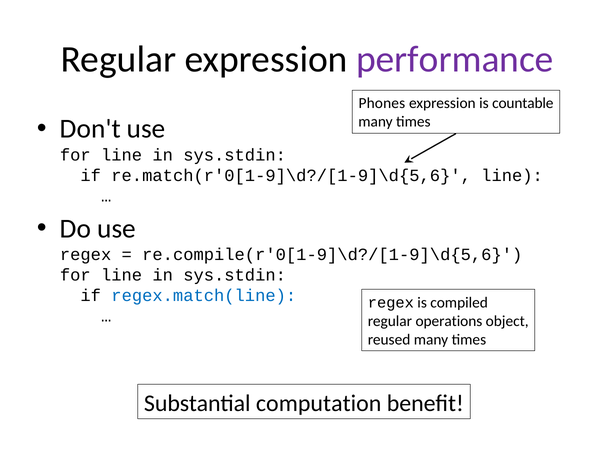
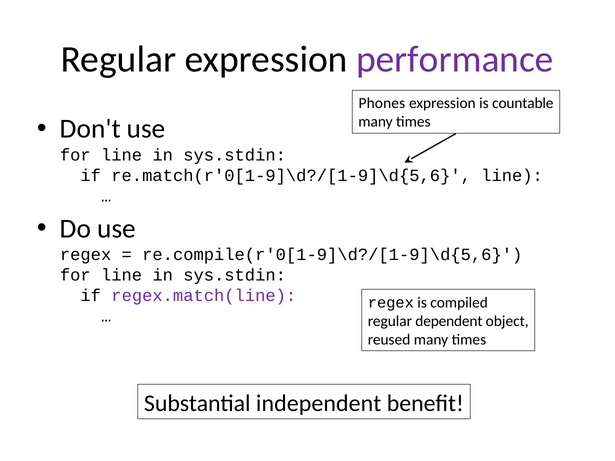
regex.match(line colour: blue -> purple
operations: operations -> dependent
computation: computation -> independent
